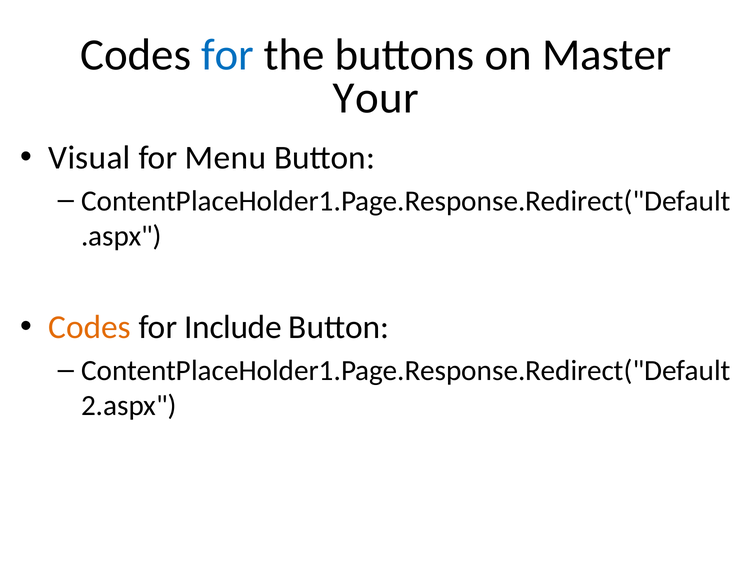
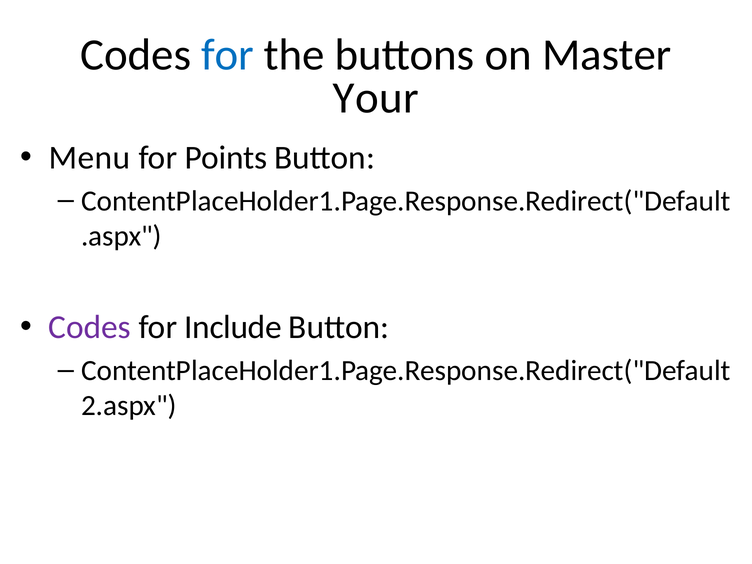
Visual: Visual -> Menu
Menu: Menu -> Points
Codes at (90, 327) colour: orange -> purple
